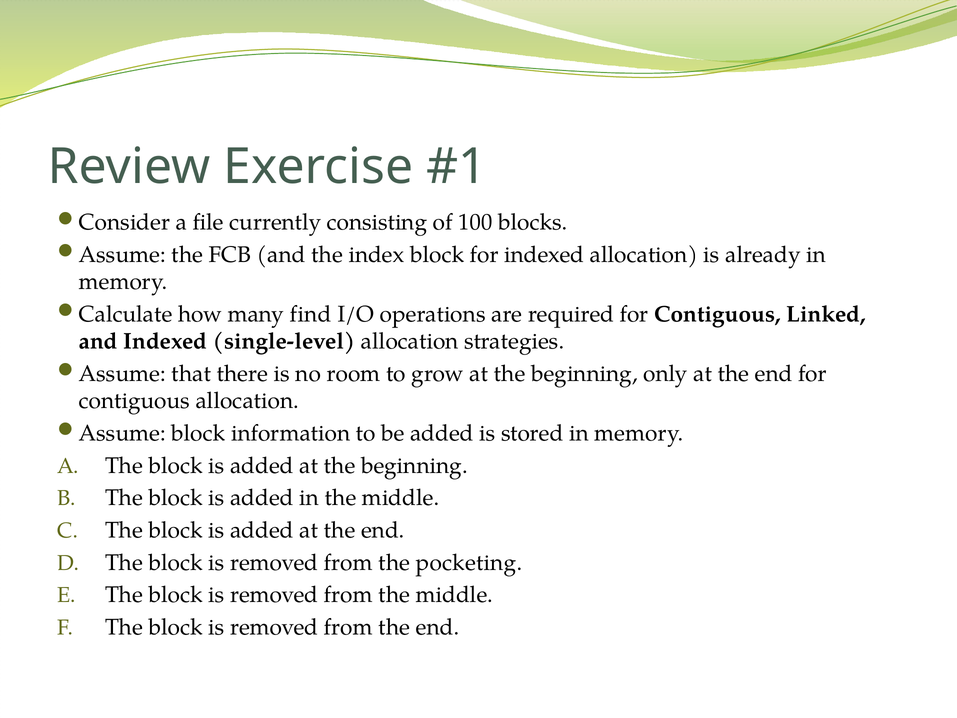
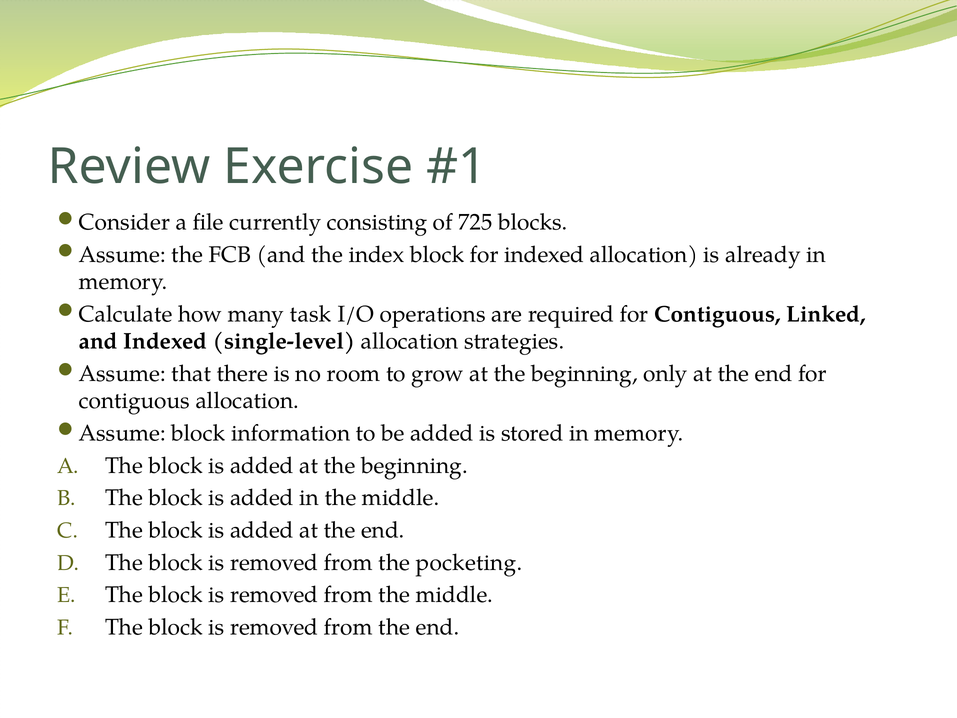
100: 100 -> 725
find: find -> task
